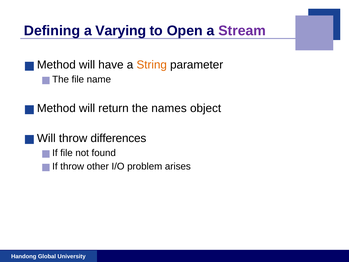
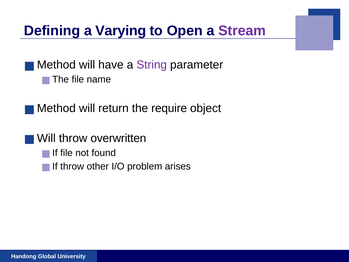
String colour: orange -> purple
names: names -> require
differences: differences -> overwritten
